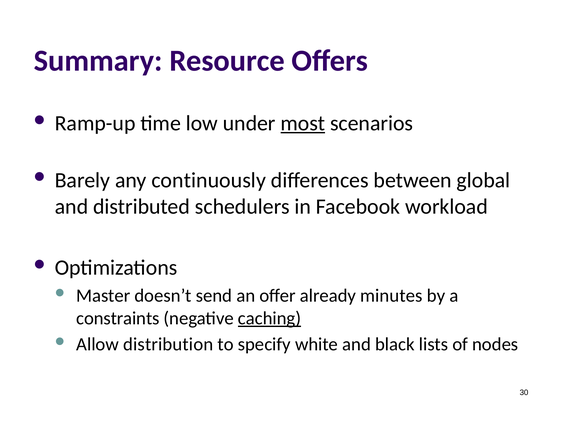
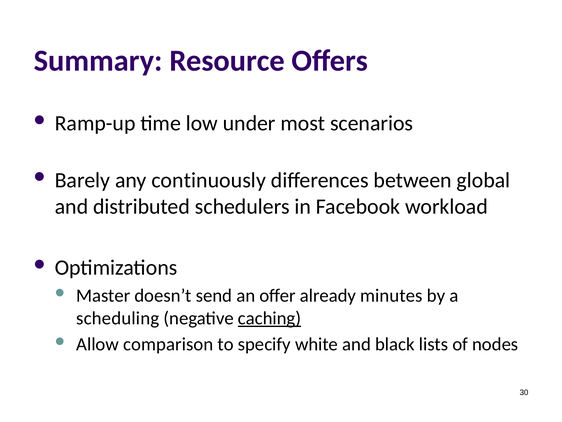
most underline: present -> none
constraints: constraints -> scheduling
distribution: distribution -> comparison
